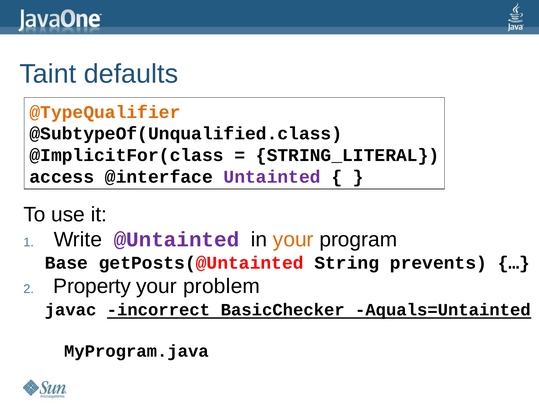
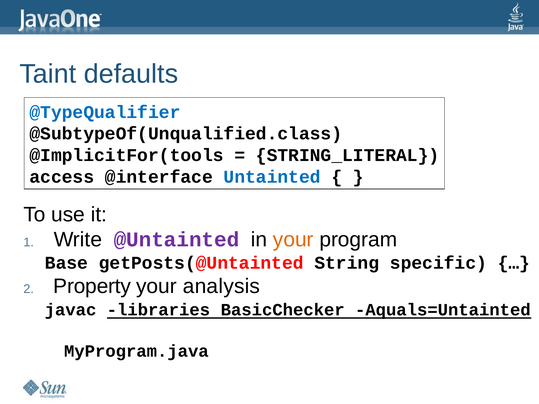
@TypeQualifier colour: orange -> blue
@ImplicitFor(class: @ImplicitFor(class -> @ImplicitFor(tools
Untainted colour: purple -> blue
prevents: prevents -> specific
problem: problem -> analysis
incorrect: incorrect -> libraries
